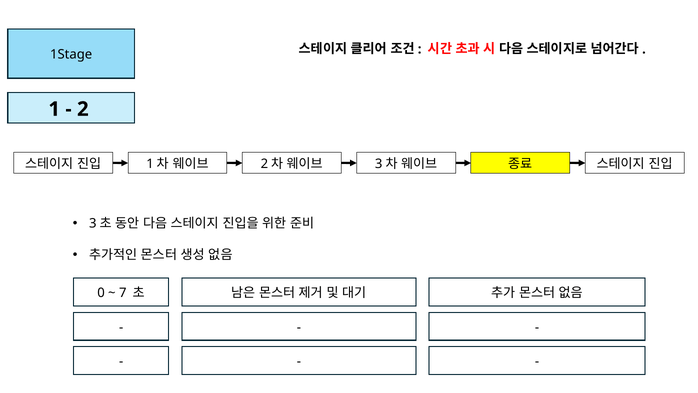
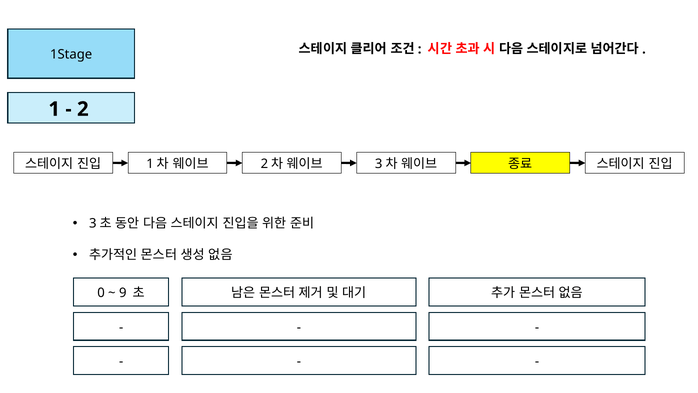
7: 7 -> 9
